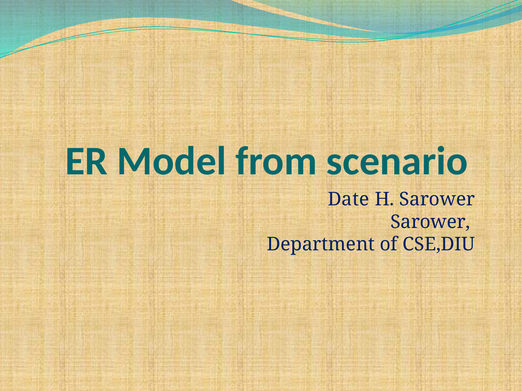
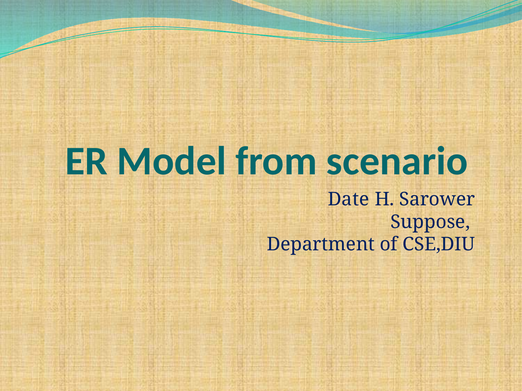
Sarower at (430, 222): Sarower -> Suppose
